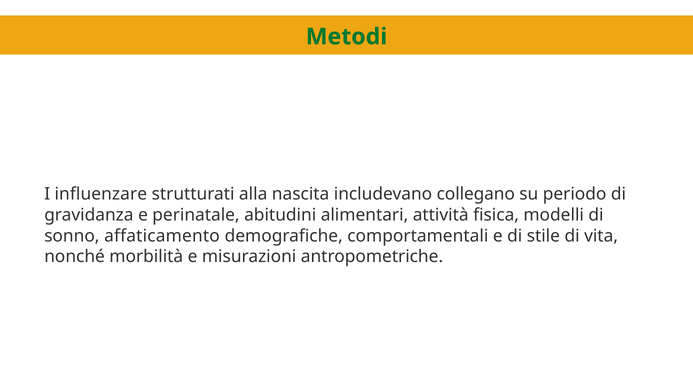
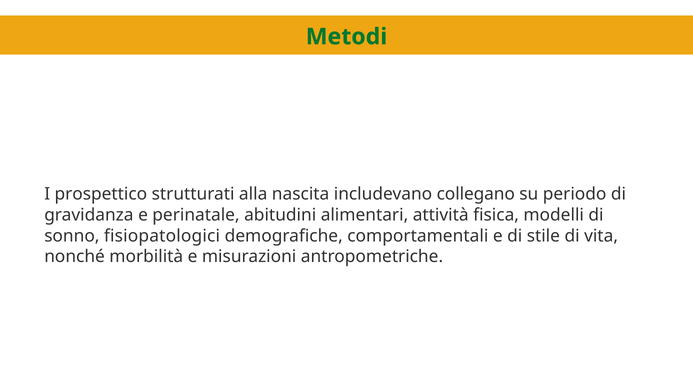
influenzare: influenzare -> prospettico
affaticamento: affaticamento -> fisiopatologici
